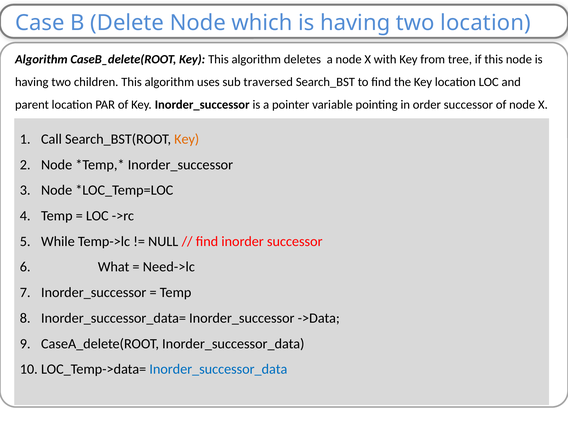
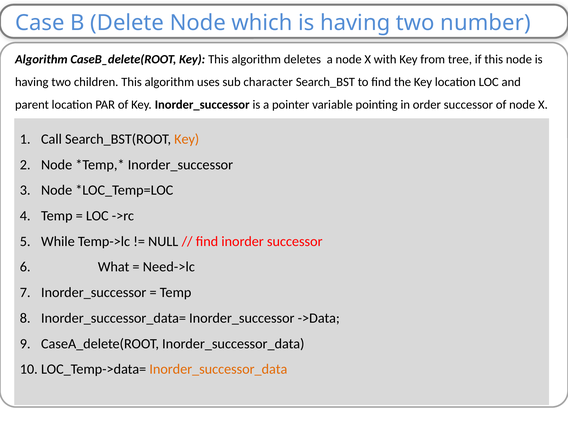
two location: location -> number
traversed: traversed -> character
Inorder_successor_data at (218, 369) colour: blue -> orange
